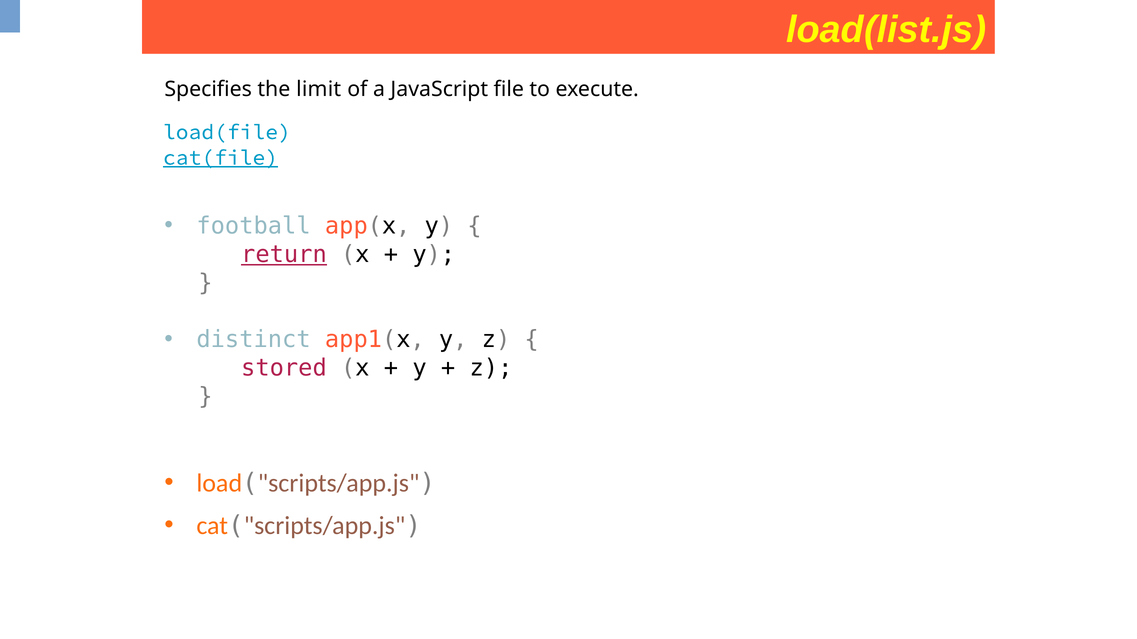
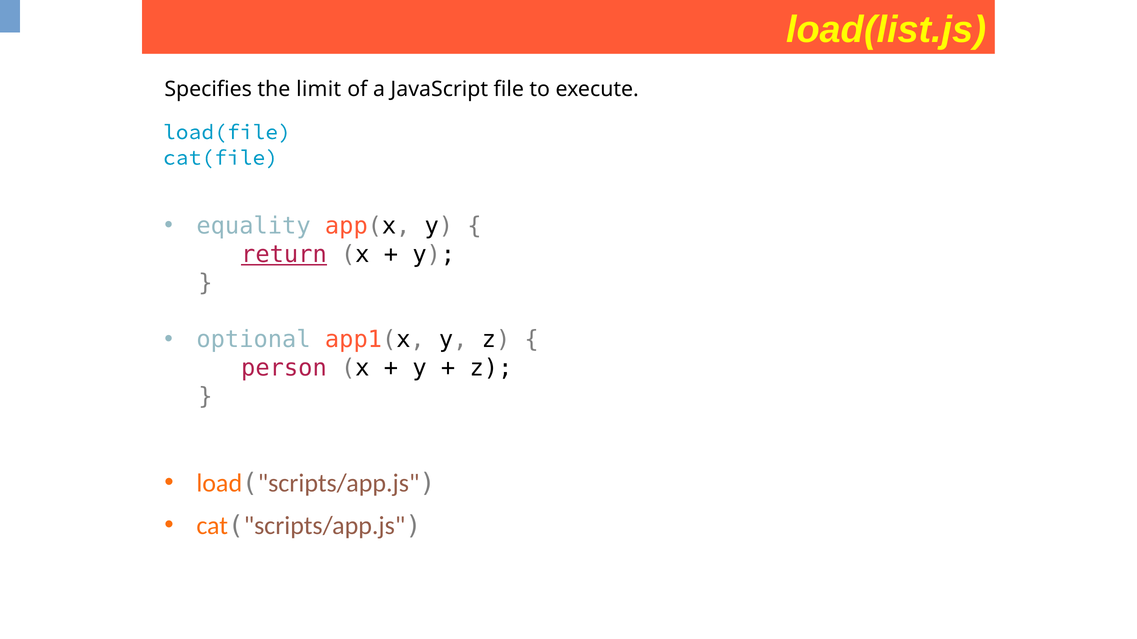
cat(file underline: present -> none
football: football -> equality
distinct: distinct -> optional
stored: stored -> person
